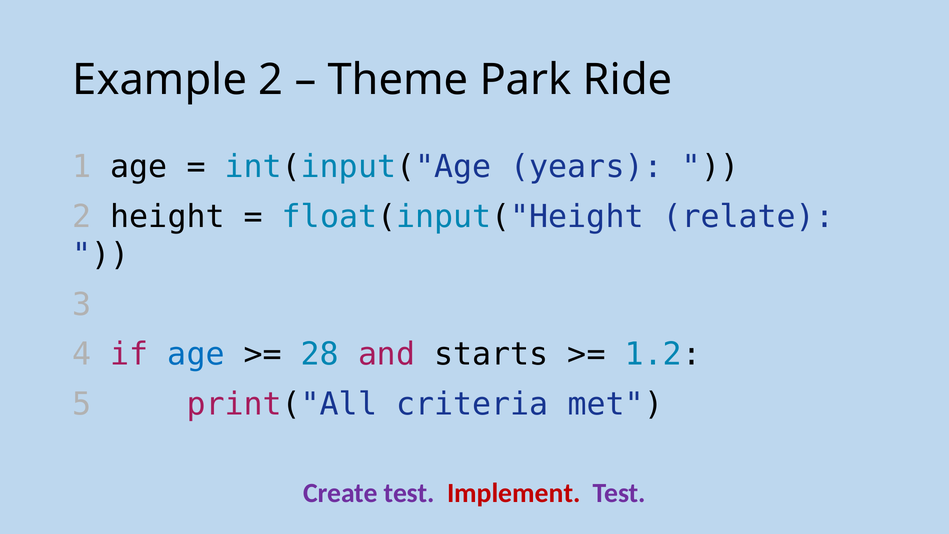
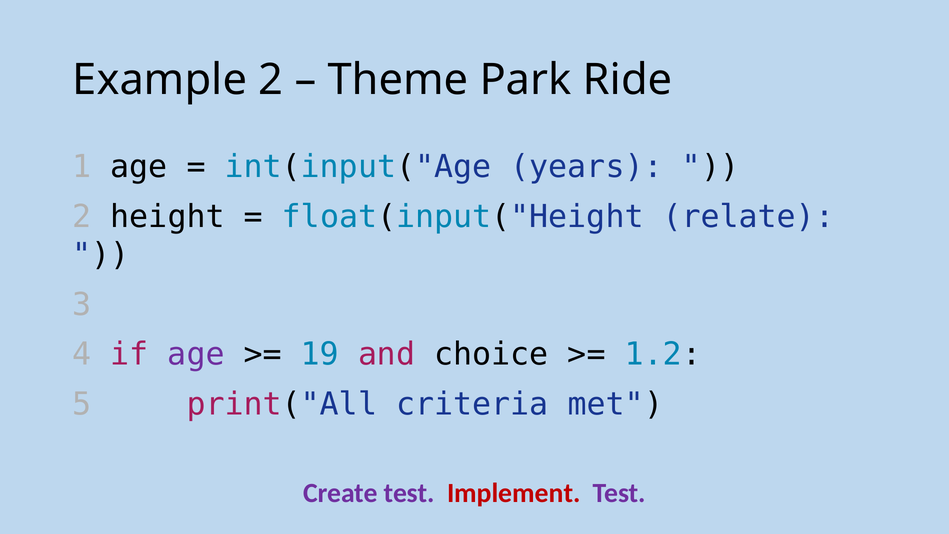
age at (196, 354) colour: blue -> purple
28: 28 -> 19
starts: starts -> choice
